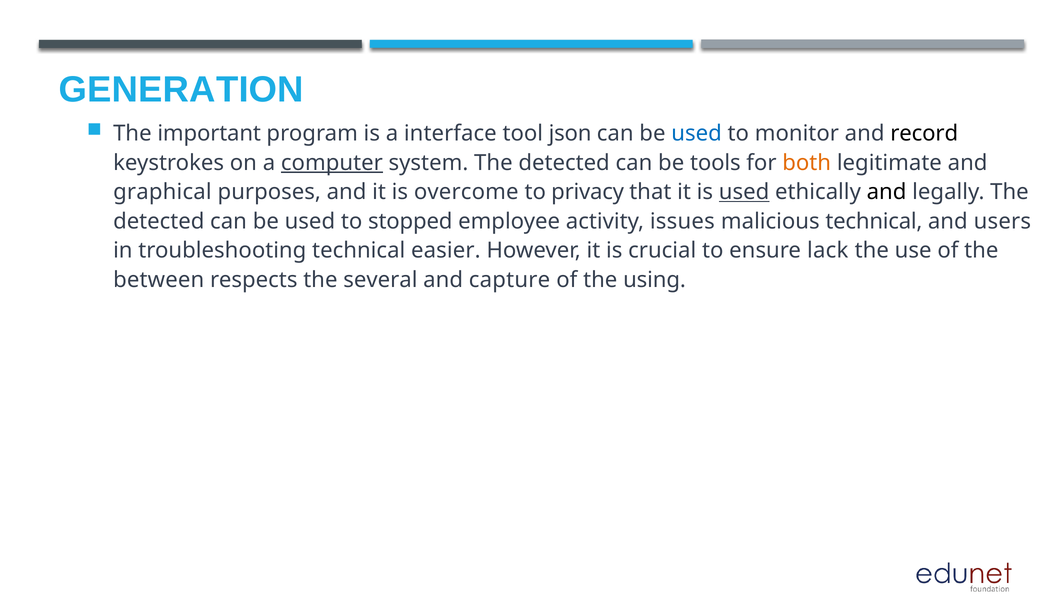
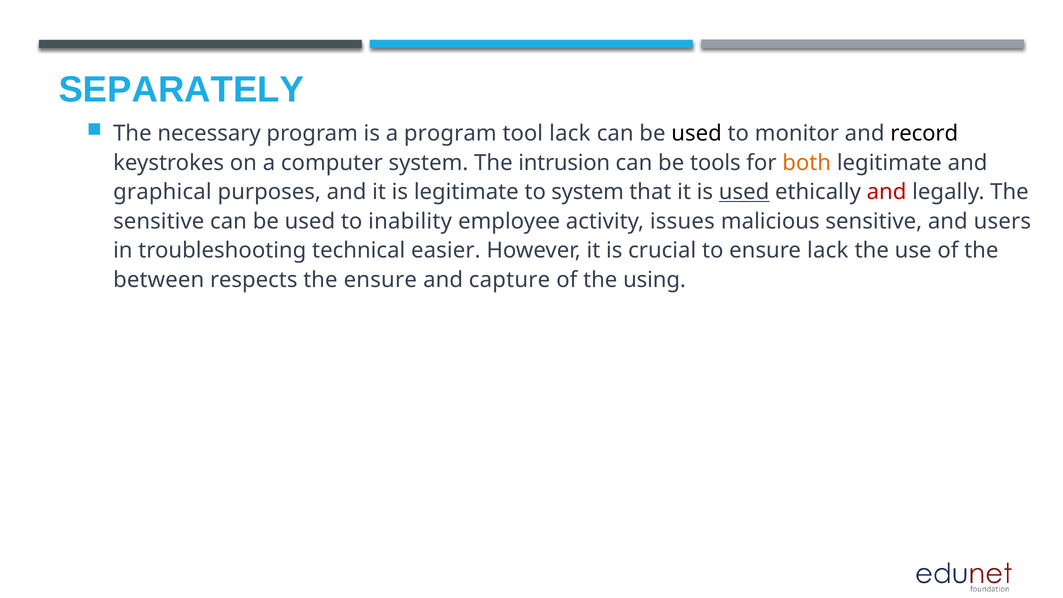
GENERATION: GENERATION -> SEPARATELY
important: important -> necessary
a interface: interface -> program
tool json: json -> lack
used at (697, 133) colour: blue -> black
computer underline: present -> none
system The detected: detected -> intrusion
is overcome: overcome -> legitimate
to privacy: privacy -> system
and at (887, 192) colour: black -> red
detected at (159, 221): detected -> sensitive
stopped: stopped -> inability
malicious technical: technical -> sensitive
the several: several -> ensure
